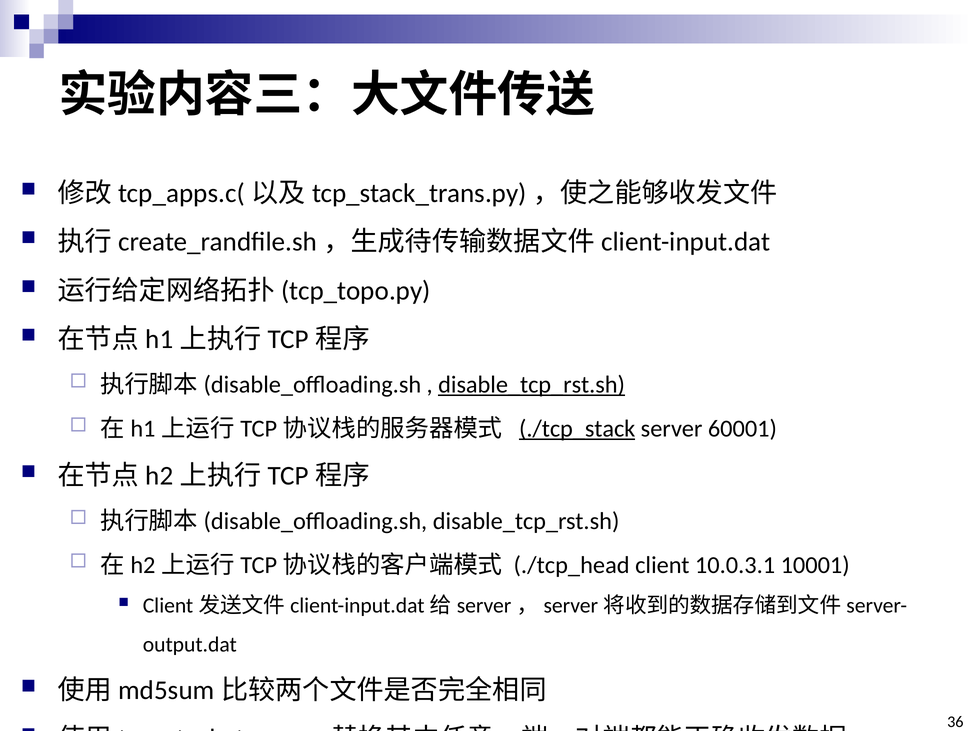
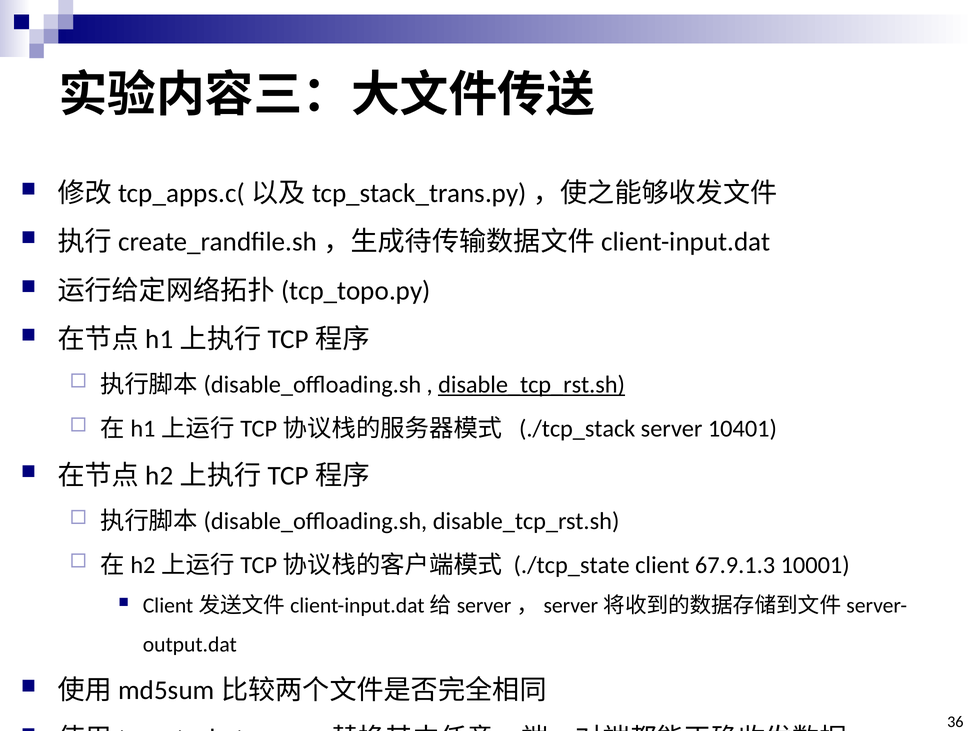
./tcp_stack underline: present -> none
60001: 60001 -> 10401
./tcp_head: ./tcp_head -> ./tcp_state
10.0.3.1: 10.0.3.1 -> 67.9.1.3
